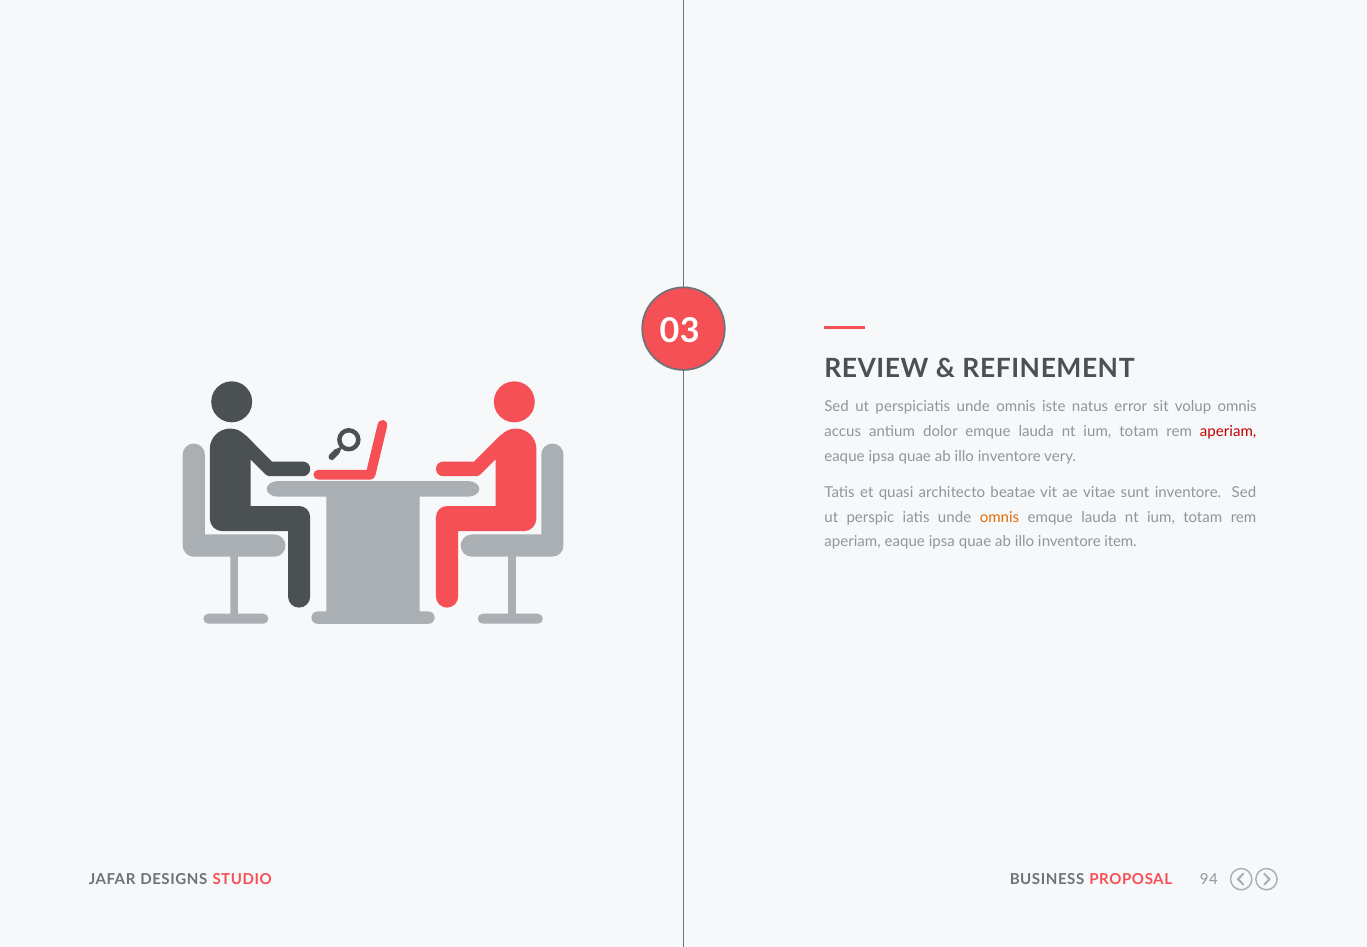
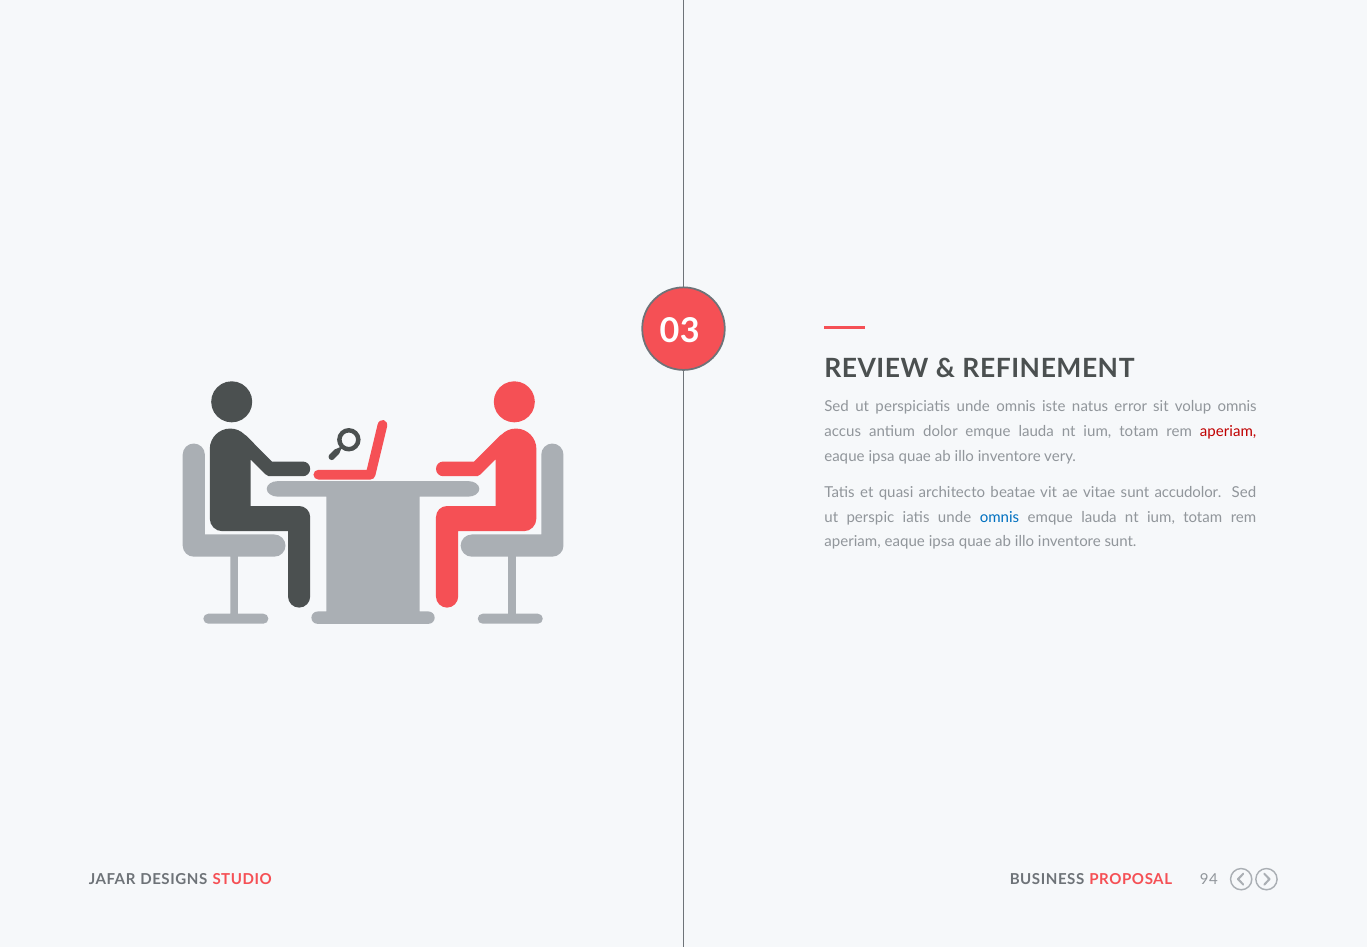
sunt inventore: inventore -> accudolor
omnis at (999, 517) colour: orange -> blue
inventore item: item -> sunt
